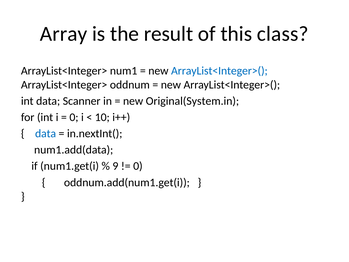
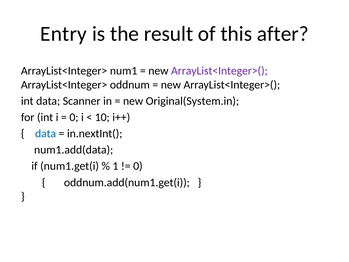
Array: Array -> Entry
class: class -> after
ArrayList<Integer>( at (219, 71) colour: blue -> purple
9: 9 -> 1
